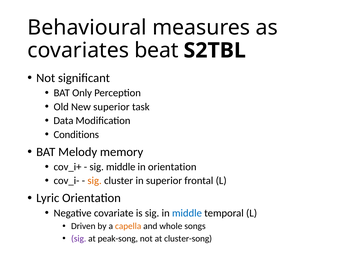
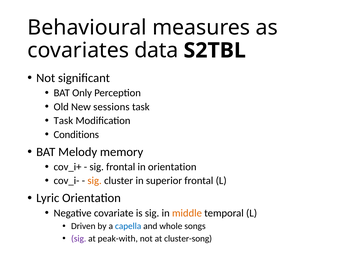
beat: beat -> data
New superior: superior -> sessions
Data at (63, 121): Data -> Task
sig middle: middle -> frontal
middle at (187, 214) colour: blue -> orange
capella colour: orange -> blue
peak-song: peak-song -> peak-with
